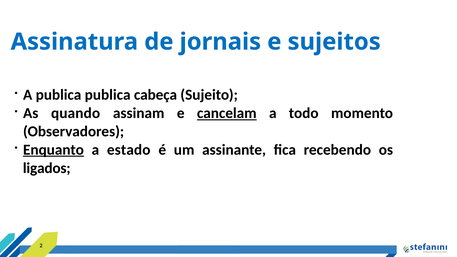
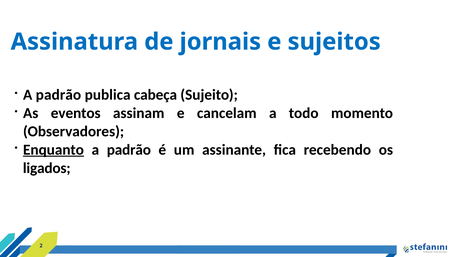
publica at (59, 95): publica -> padrão
quando: quando -> eventos
cancelam underline: present -> none
estado at (129, 150): estado -> padrão
